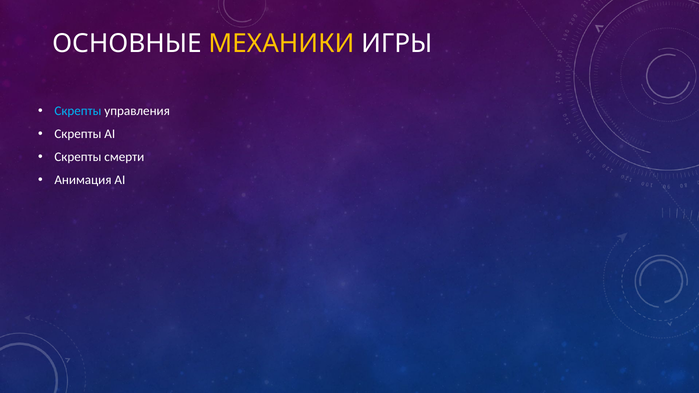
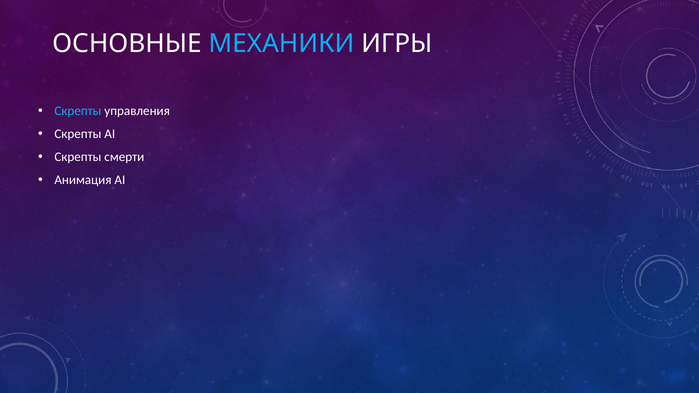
МЕХАНИКИ colour: yellow -> light blue
